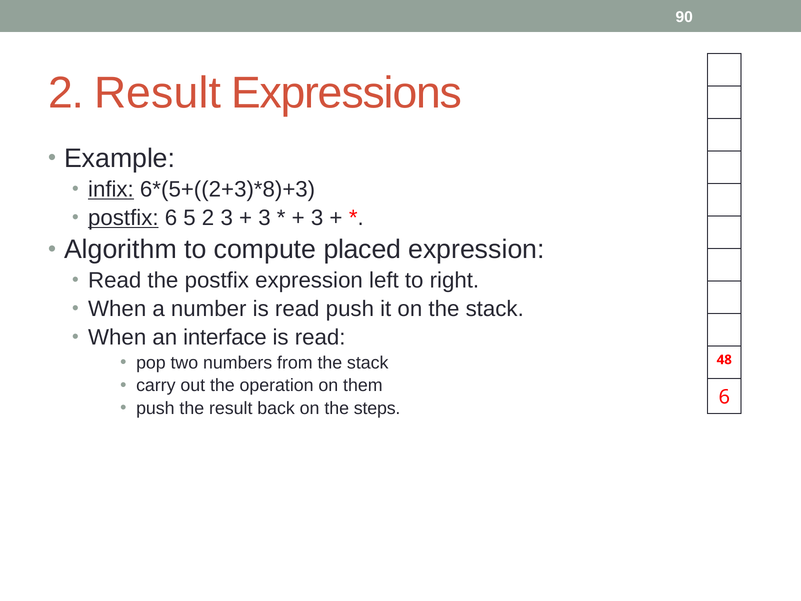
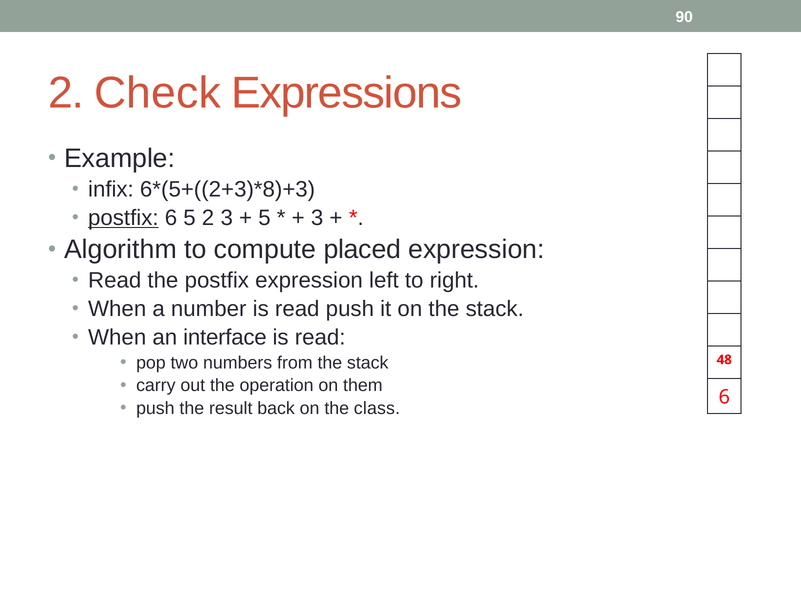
2 Result: Result -> Check
infix underline: present -> none
3 at (264, 218): 3 -> 5
steps: steps -> class
